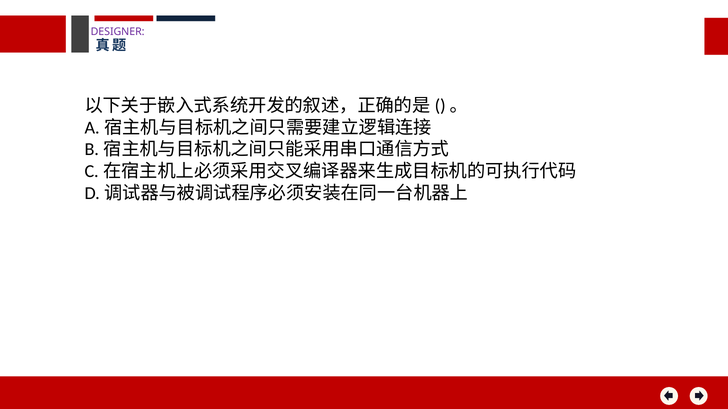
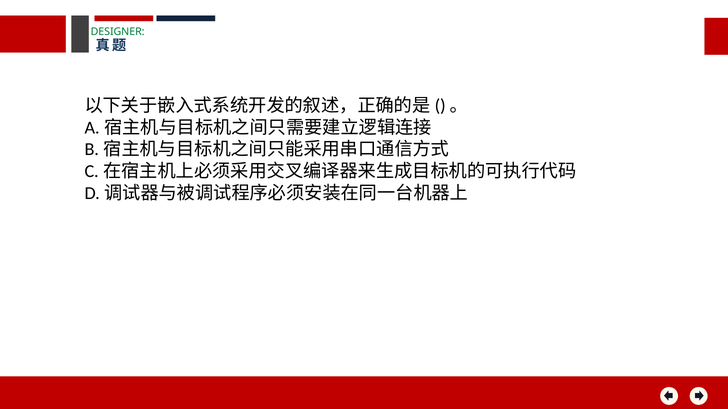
DESIGNER colour: purple -> green
